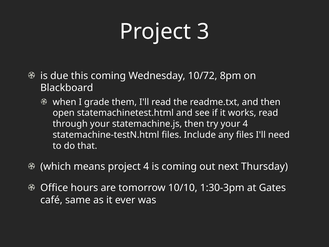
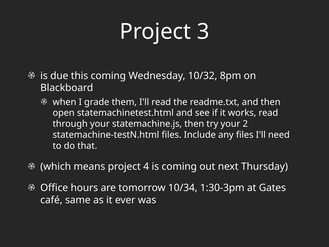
10/72: 10/72 -> 10/32
your 4: 4 -> 2
10/10: 10/10 -> 10/34
